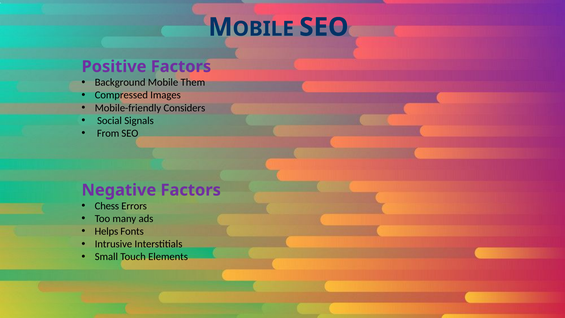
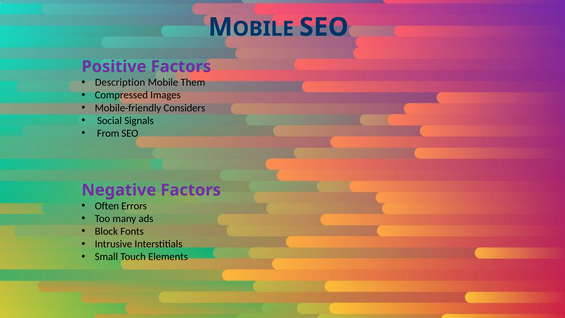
Background: Background -> Description
Chess: Chess -> Often
Helps: Helps -> Block
